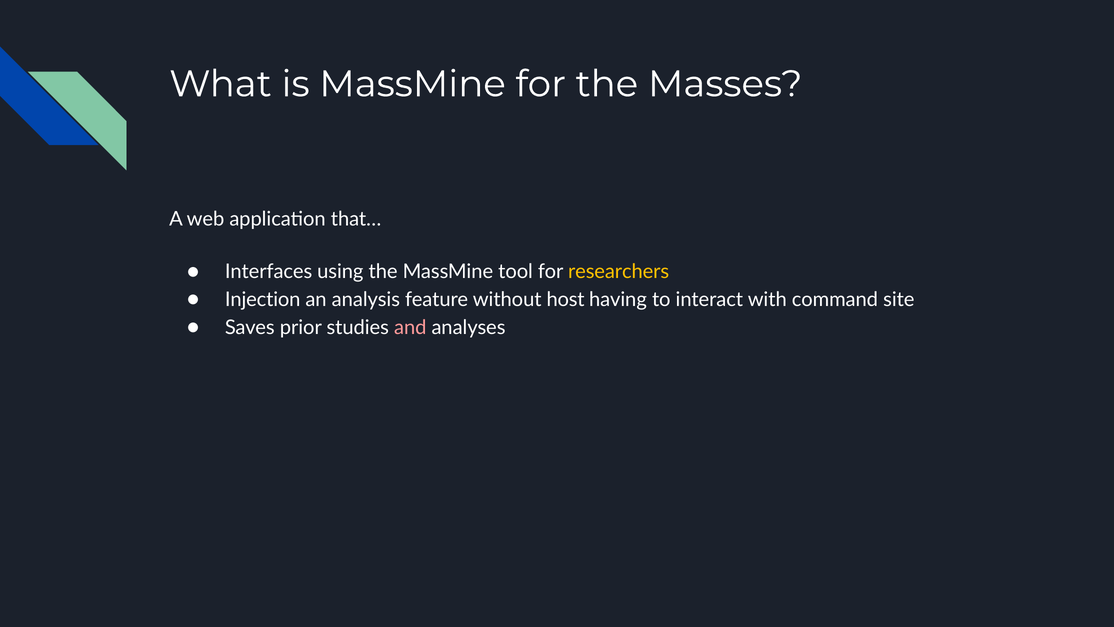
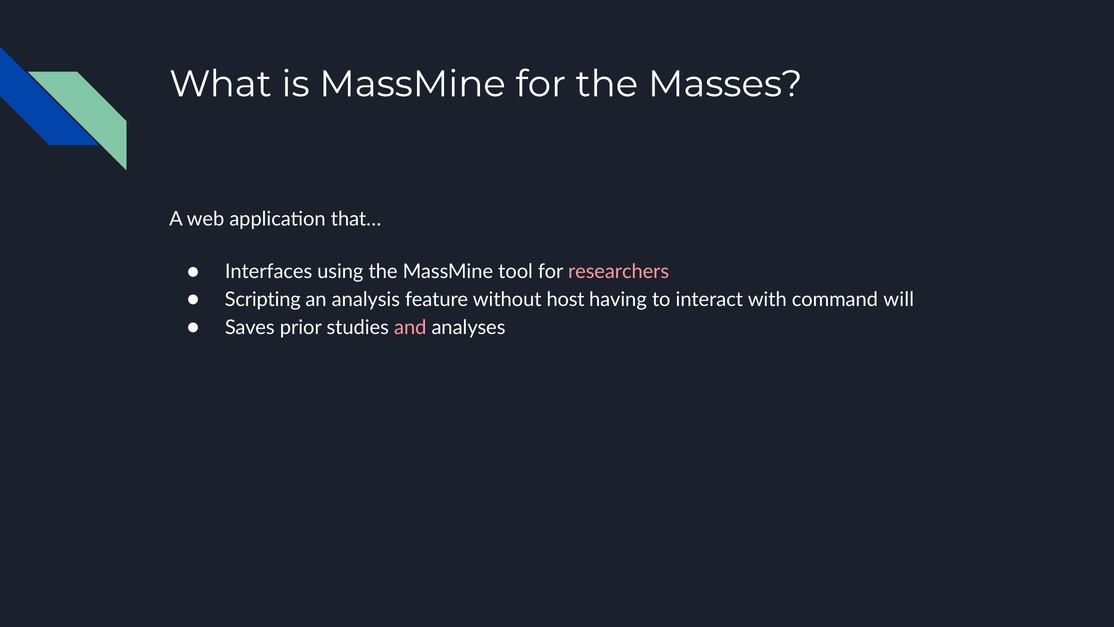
researchers colour: yellow -> pink
Injection: Injection -> Scripting
site: site -> will
